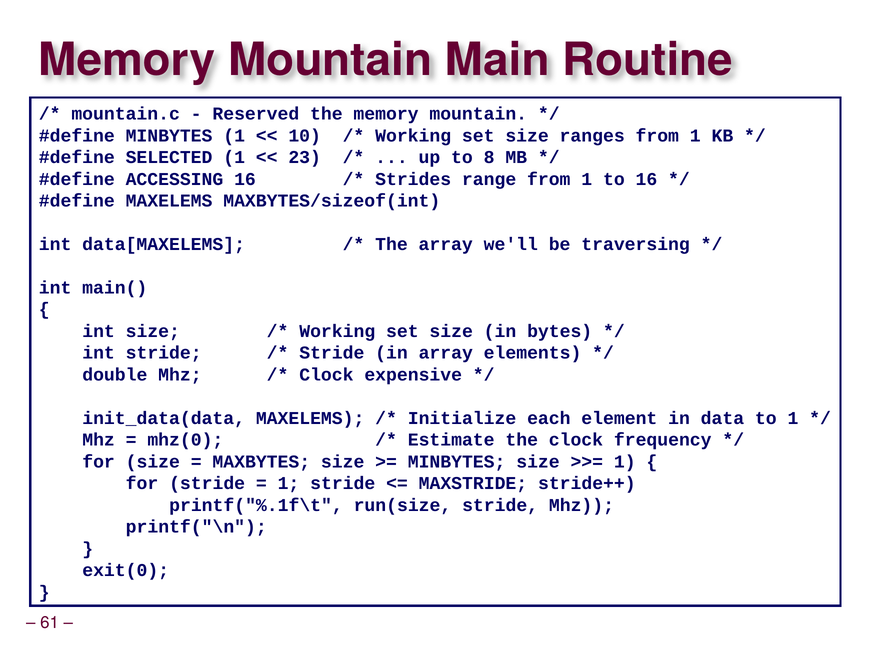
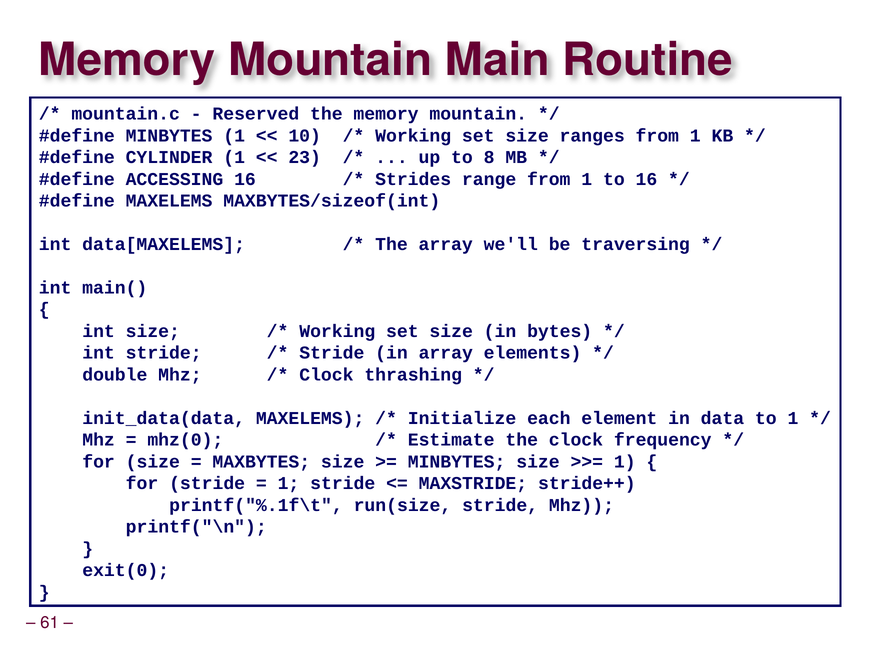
SELECTED: SELECTED -> CYLINDER
expensive: expensive -> thrashing
